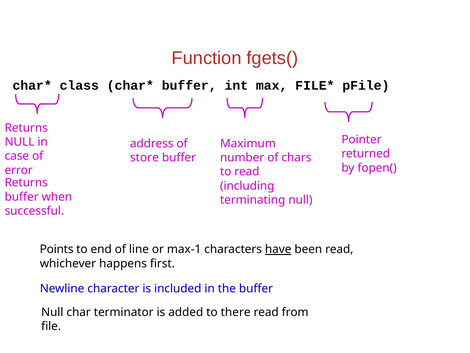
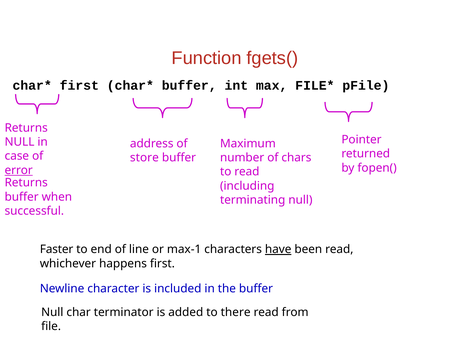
class at (79, 86): class -> first
error underline: none -> present
Points: Points -> Faster
